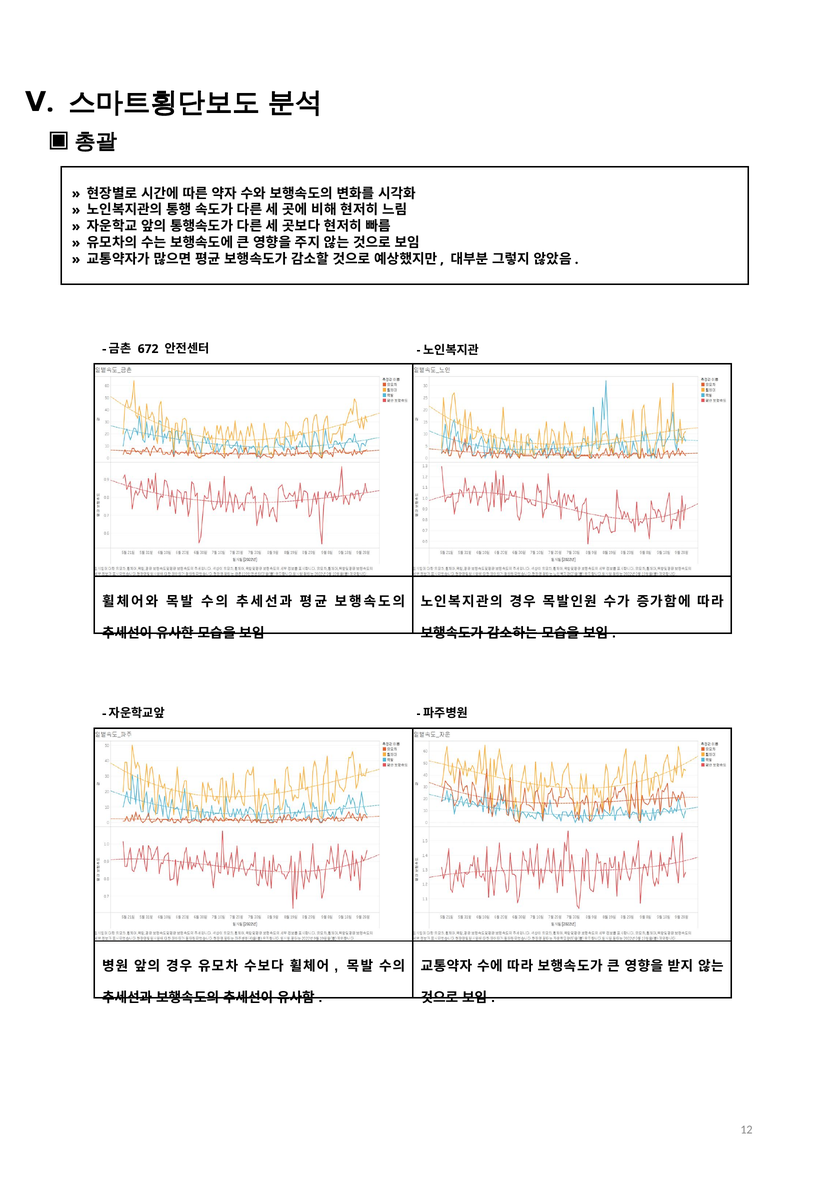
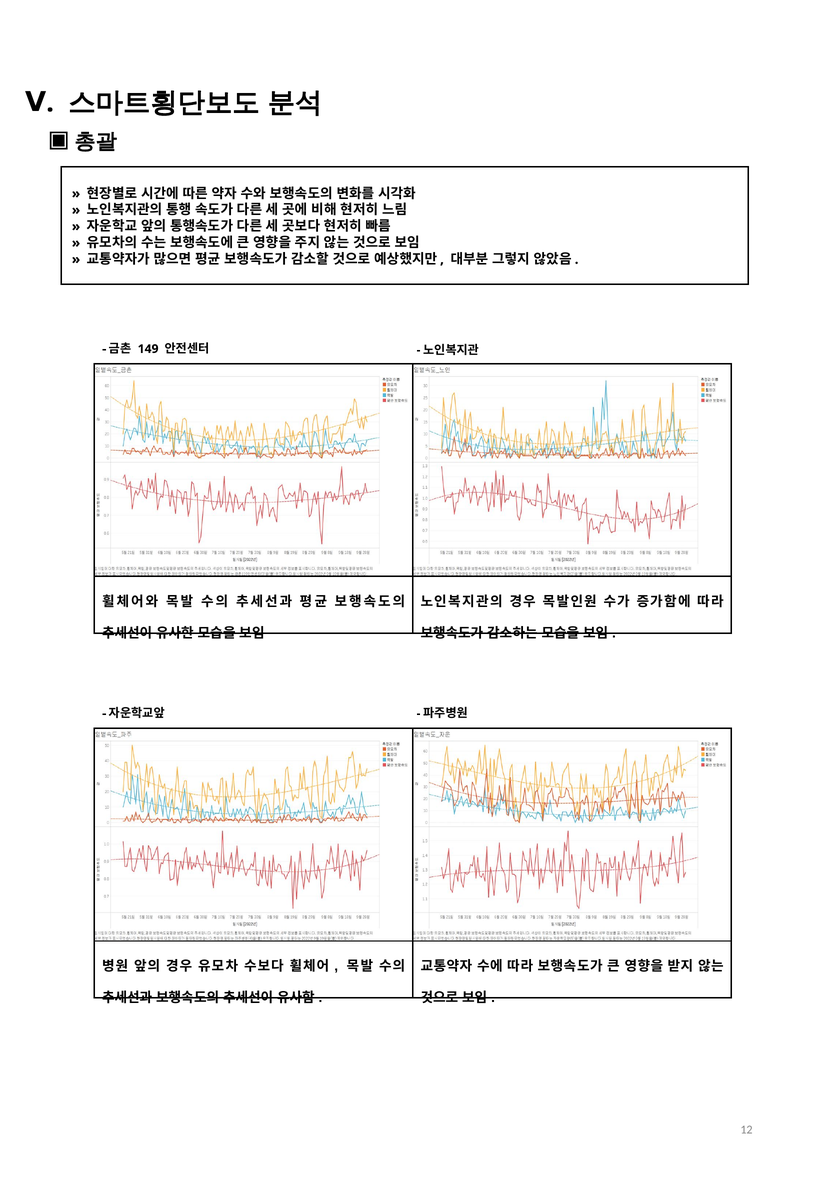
672: 672 -> 149
